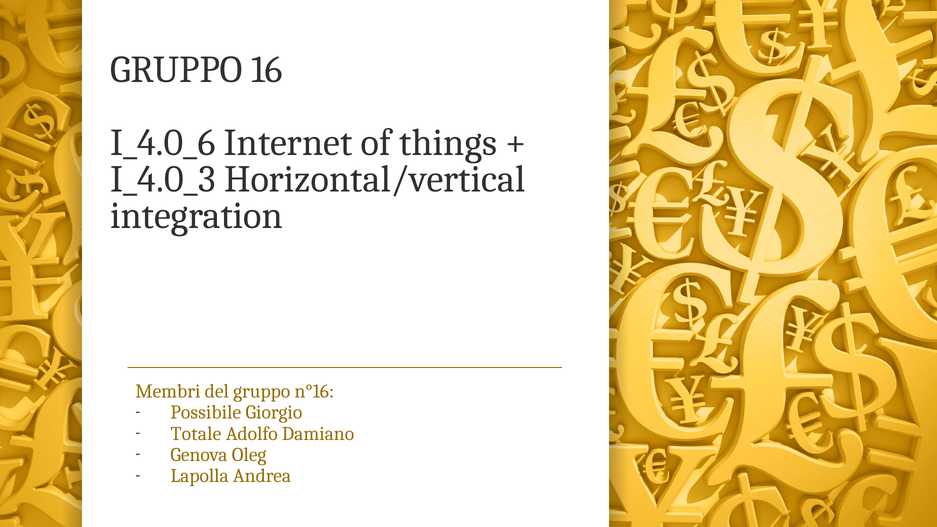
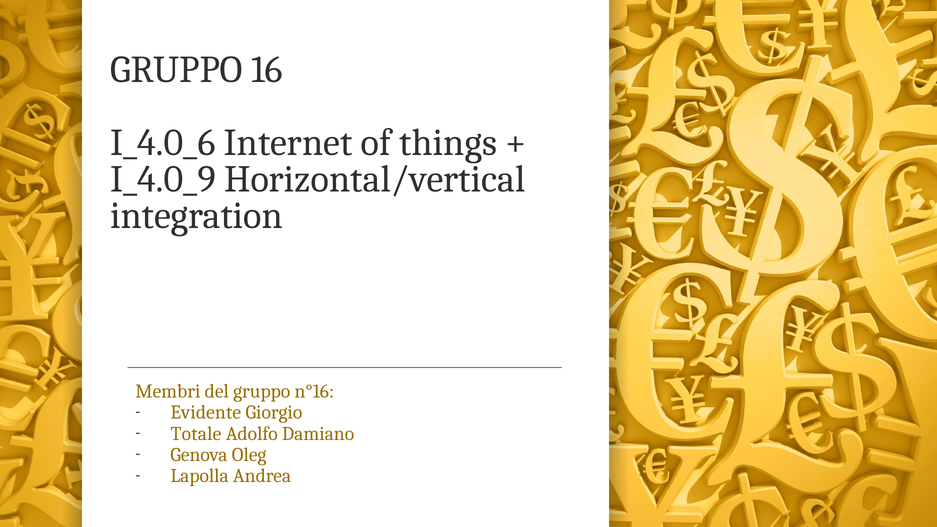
I_4.0_3: I_4.0_3 -> I_4.0_9
Possibile: Possibile -> Evidente
